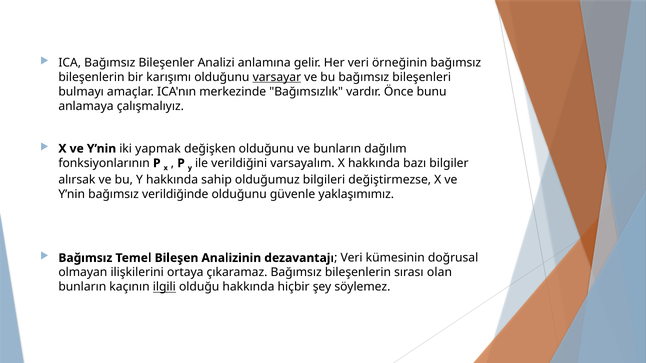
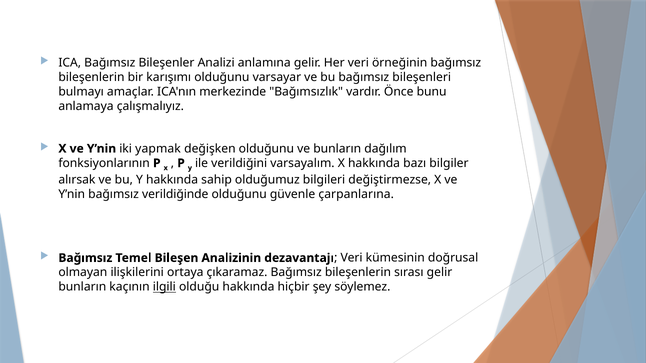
varsayar underline: present -> none
yaklaşımımız: yaklaşımımız -> çarpanlarına
sırası olan: olan -> gelir
